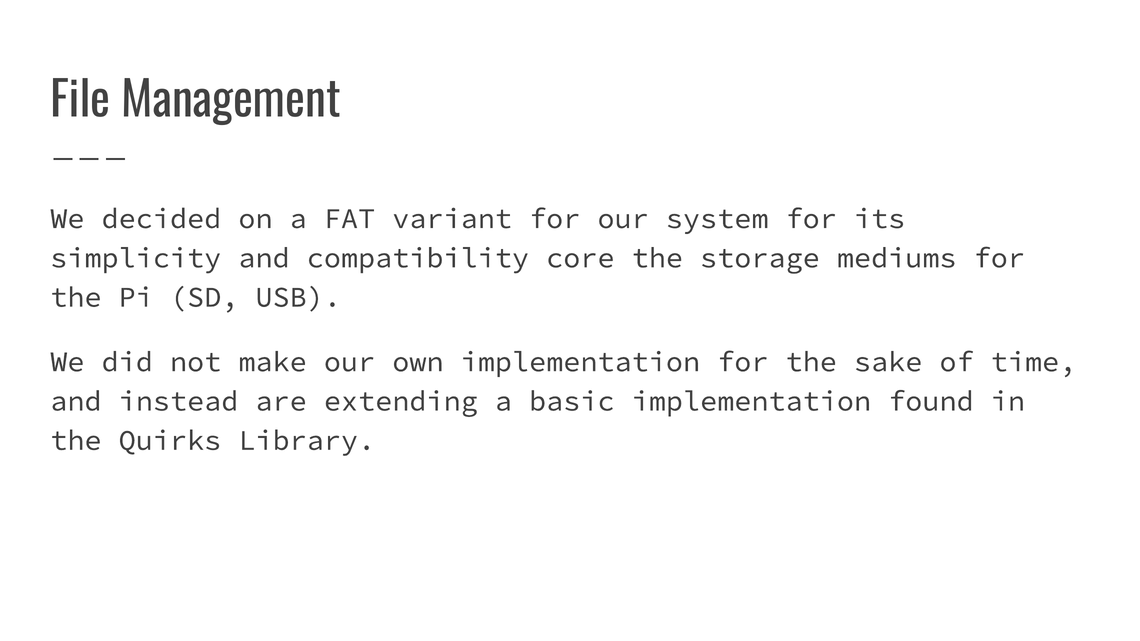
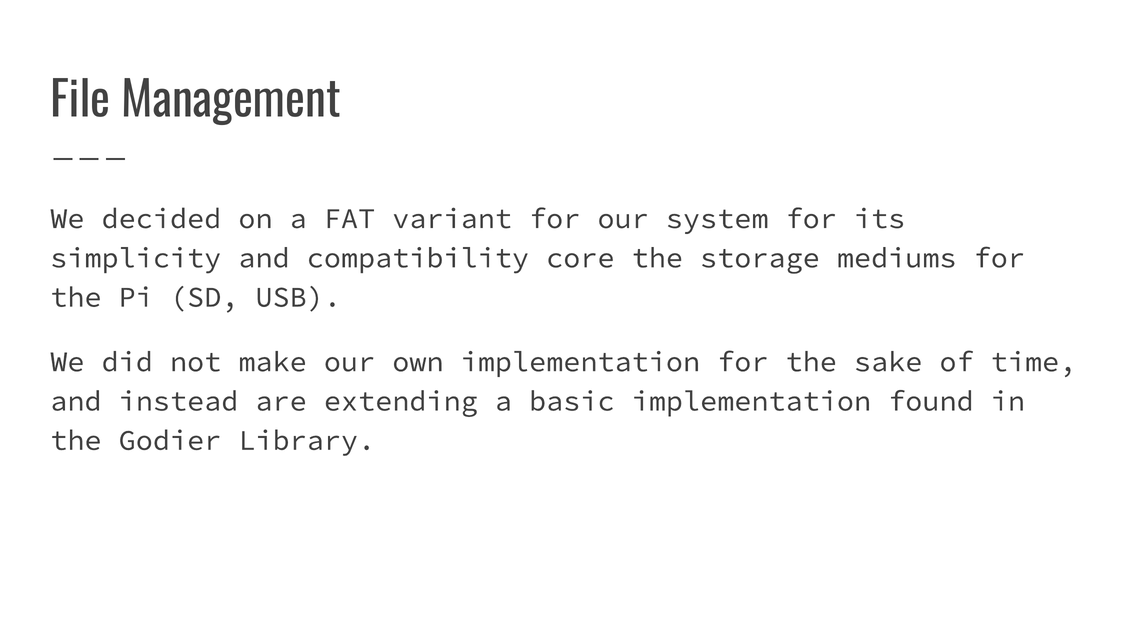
Quirks: Quirks -> Godier
